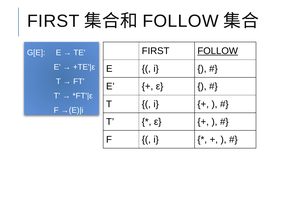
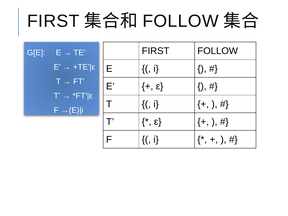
FOLLOW at (218, 51) underline: present -> none
